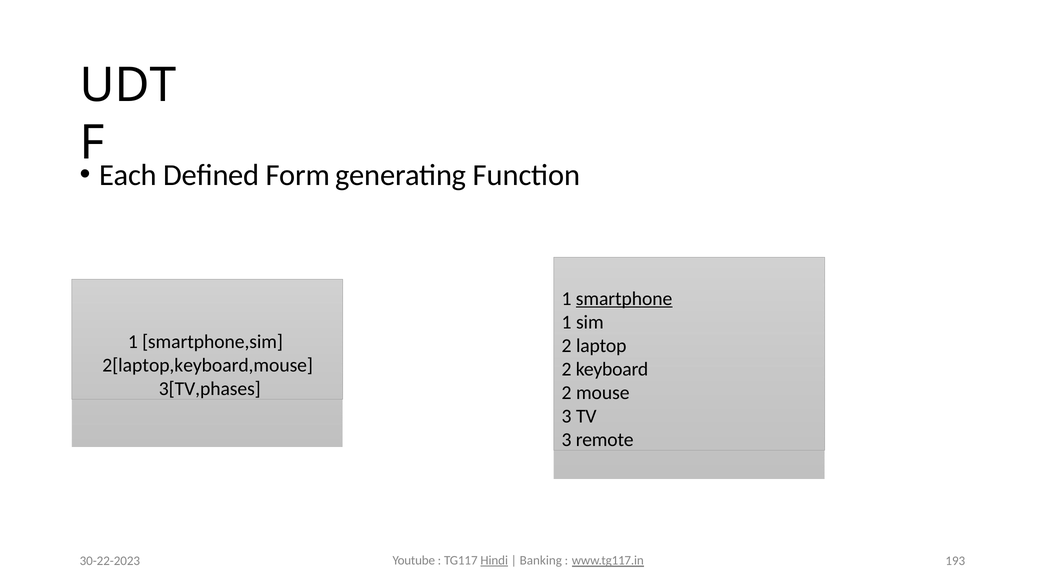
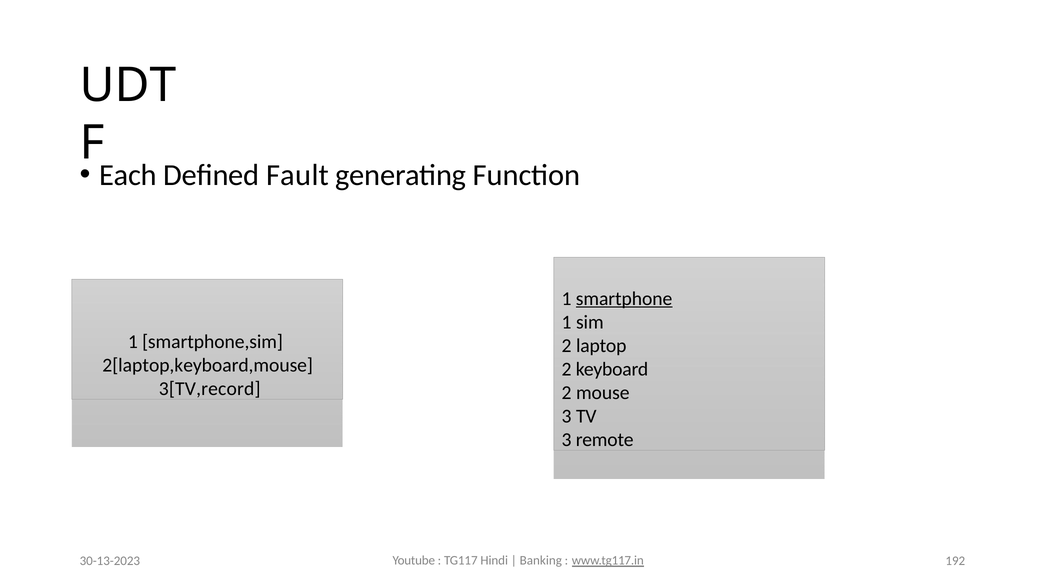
Form: Form -> Fault
3[TV,phases: 3[TV,phases -> 3[TV,record
30-22-2023: 30-22-2023 -> 30-13-2023
Hindi underline: present -> none
193: 193 -> 192
